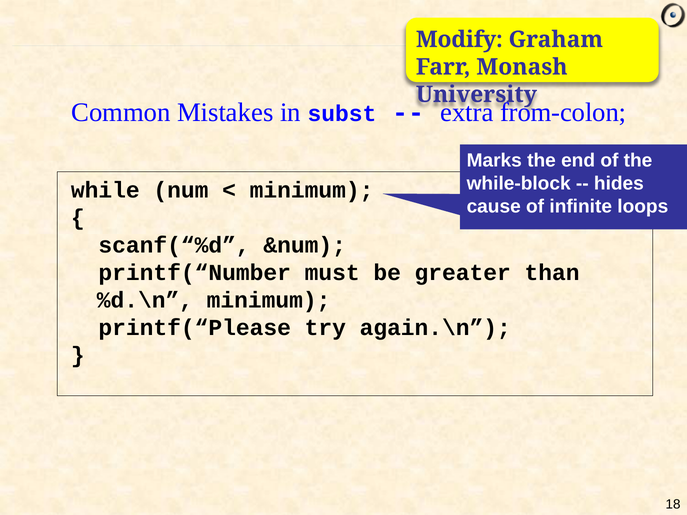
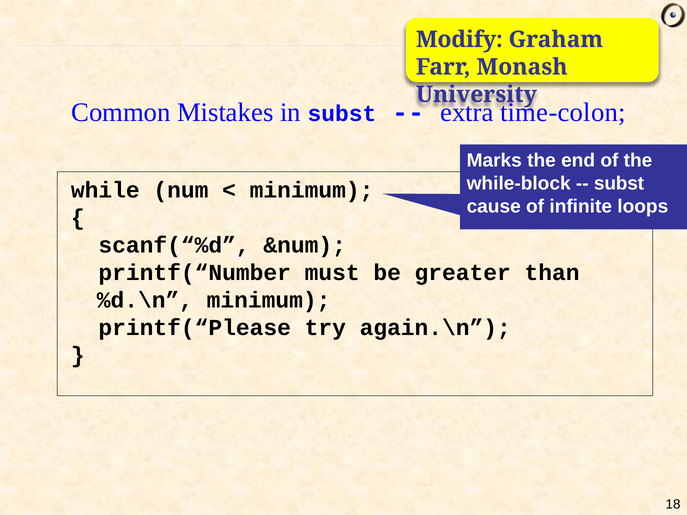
from-colon: from-colon -> time-colon
hides at (619, 184): hides -> subst
